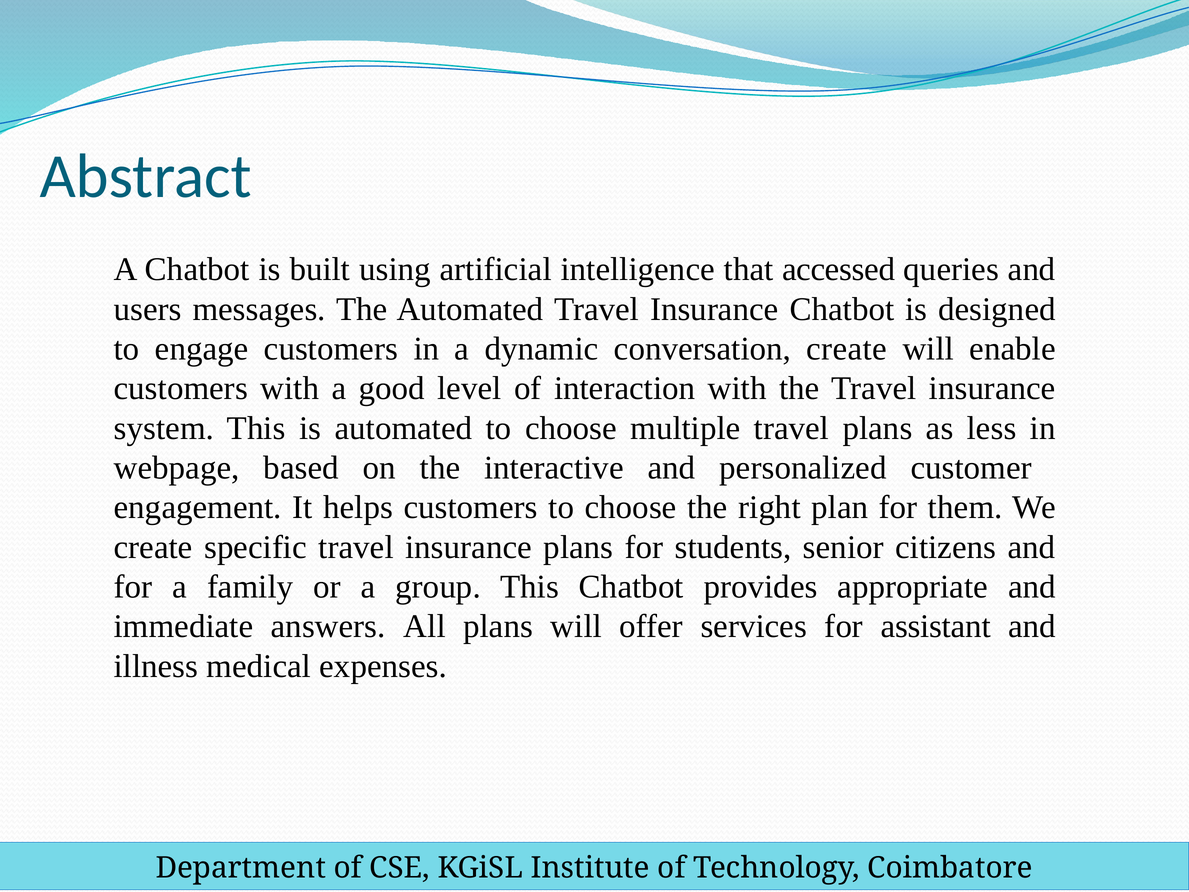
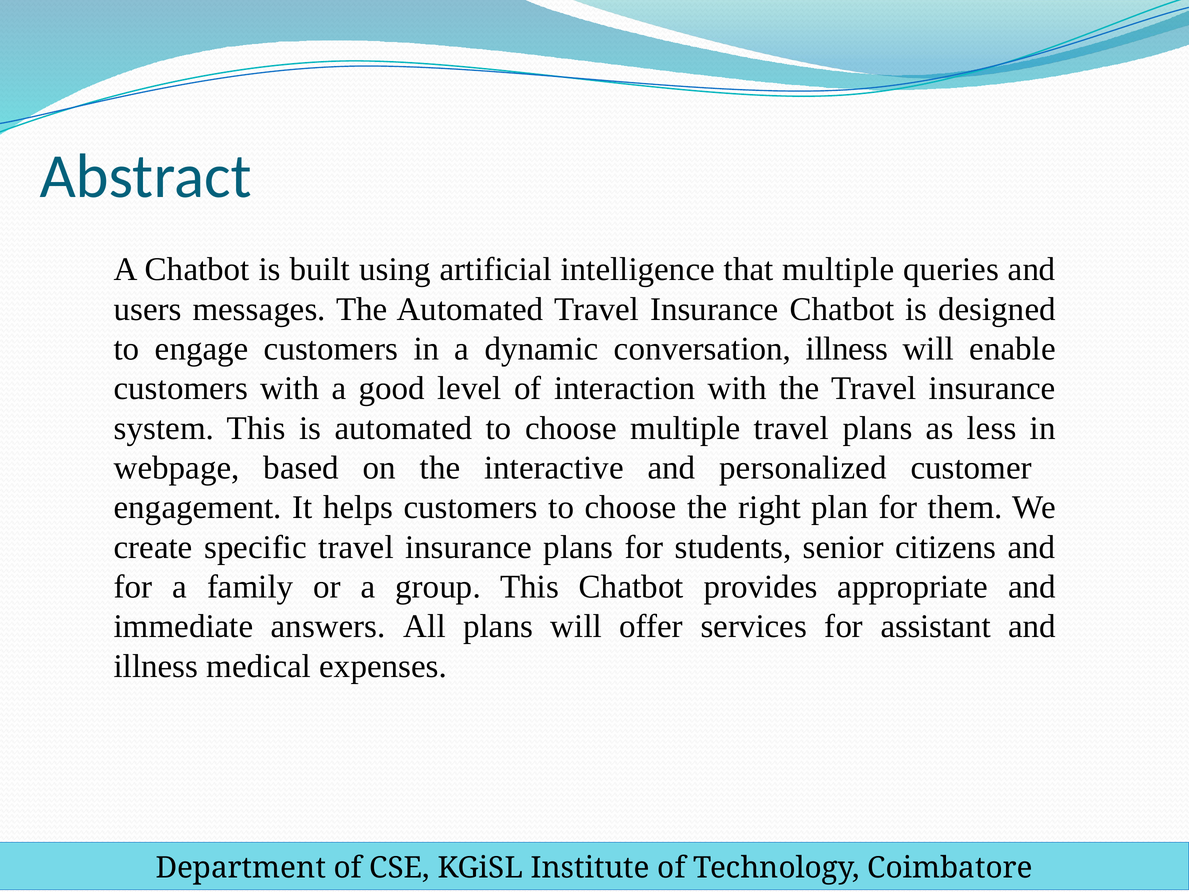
that accessed: accessed -> multiple
conversation create: create -> illness
